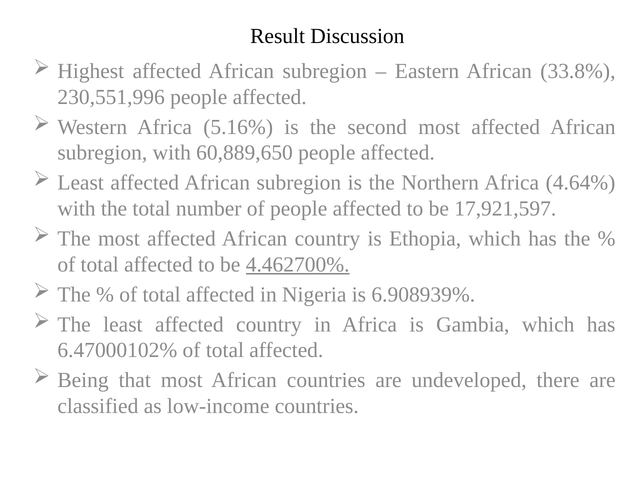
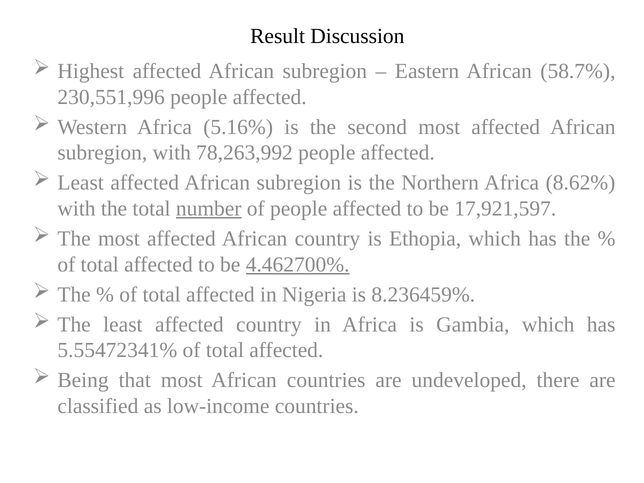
33.8%: 33.8% -> 58.7%
60,889,650: 60,889,650 -> 78,263,992
4.64%: 4.64% -> 8.62%
number underline: none -> present
6.908939%: 6.908939% -> 8.236459%
6.47000102%: 6.47000102% -> 5.55472341%
